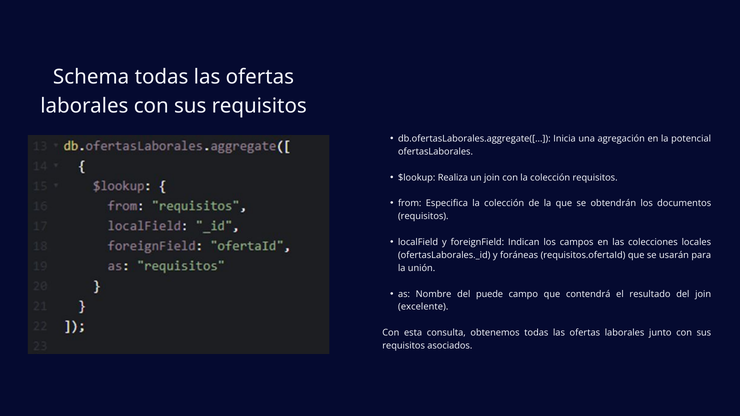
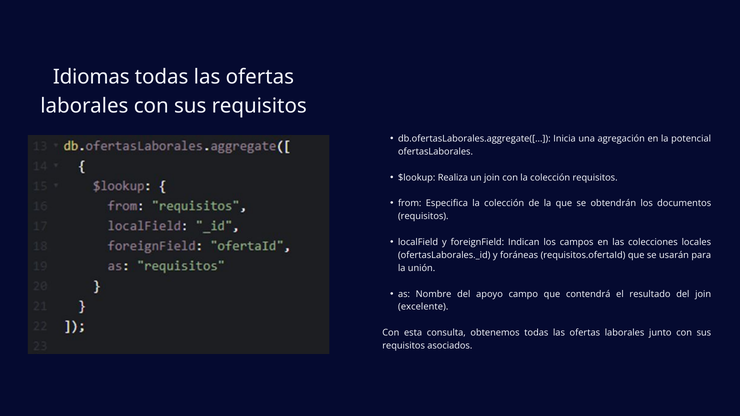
Schema: Schema -> Idiomas
puede: puede -> apoyo
